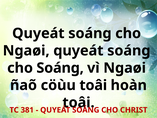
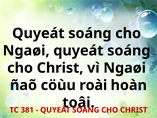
Soáng at (60, 68): Soáng -> Christ
cöùu toâi: toâi -> roài
